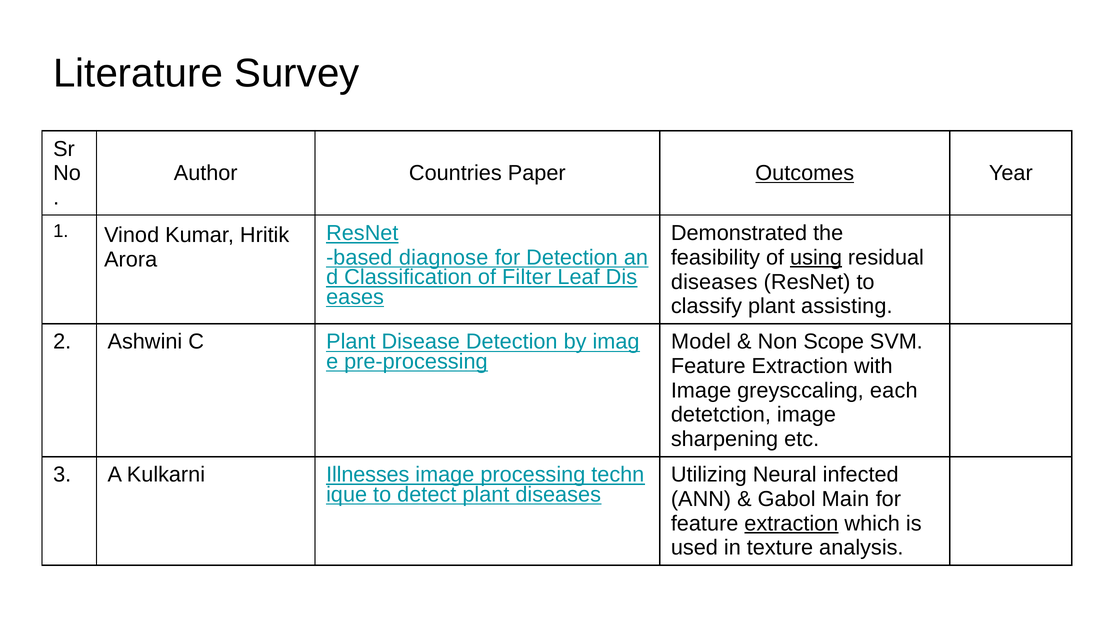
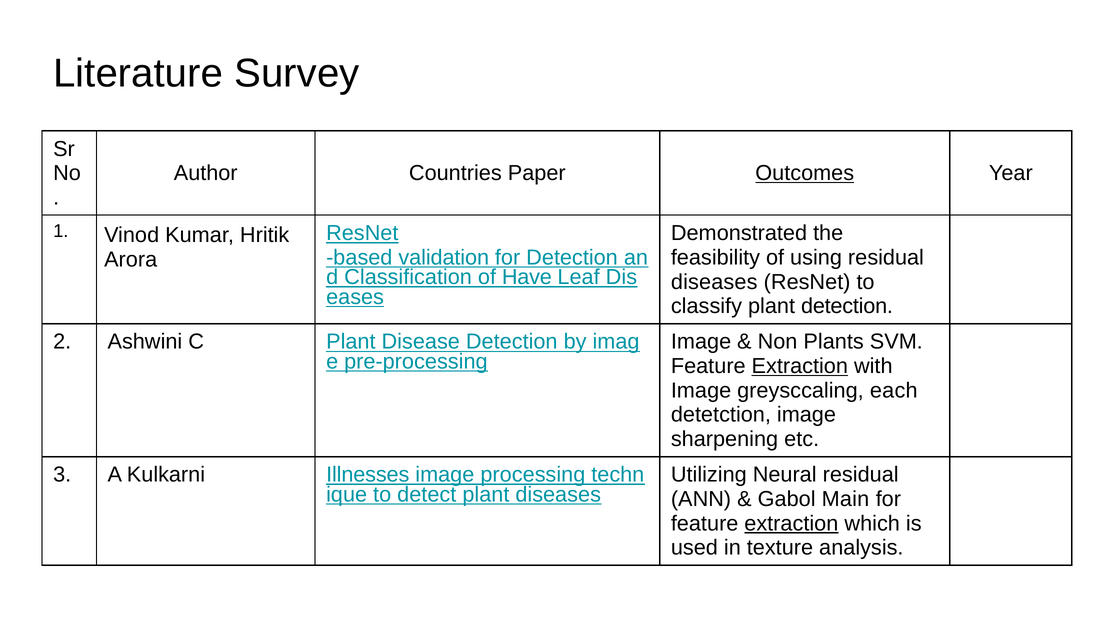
diagnose: diagnose -> validation
using underline: present -> none
Filter: Filter -> Have
plant assisting: assisting -> detection
Model at (701, 342): Model -> Image
Scope: Scope -> Plants
Extraction at (800, 366) underline: none -> present
Neural infected: infected -> residual
